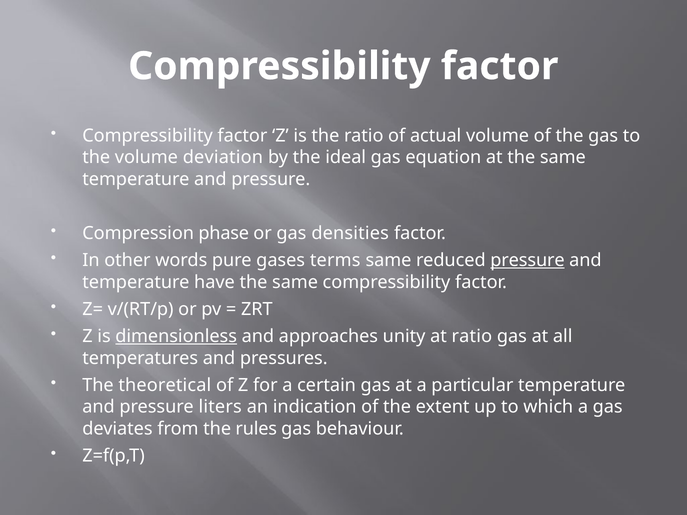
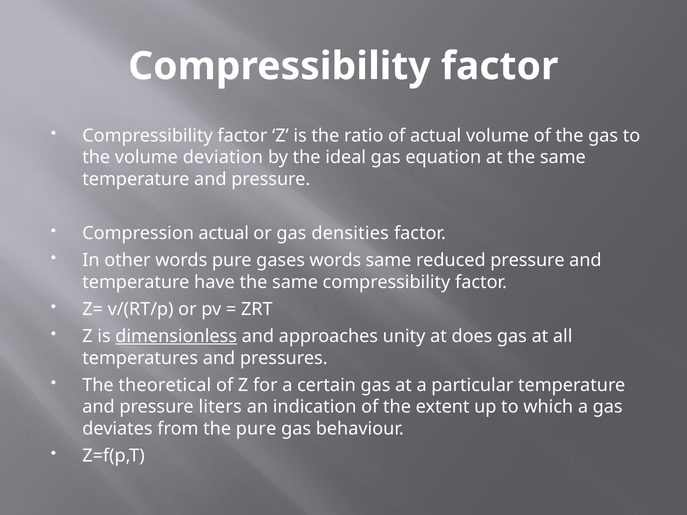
Compression phase: phase -> actual
gases terms: terms -> words
pressure at (528, 261) underline: present -> none
at ratio: ratio -> does
the rules: rules -> pure
